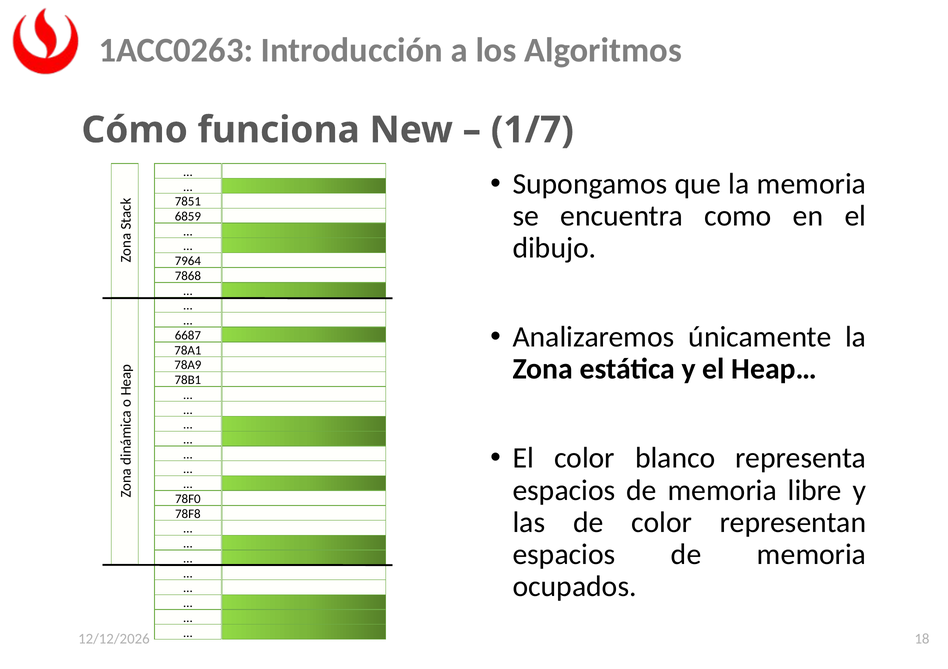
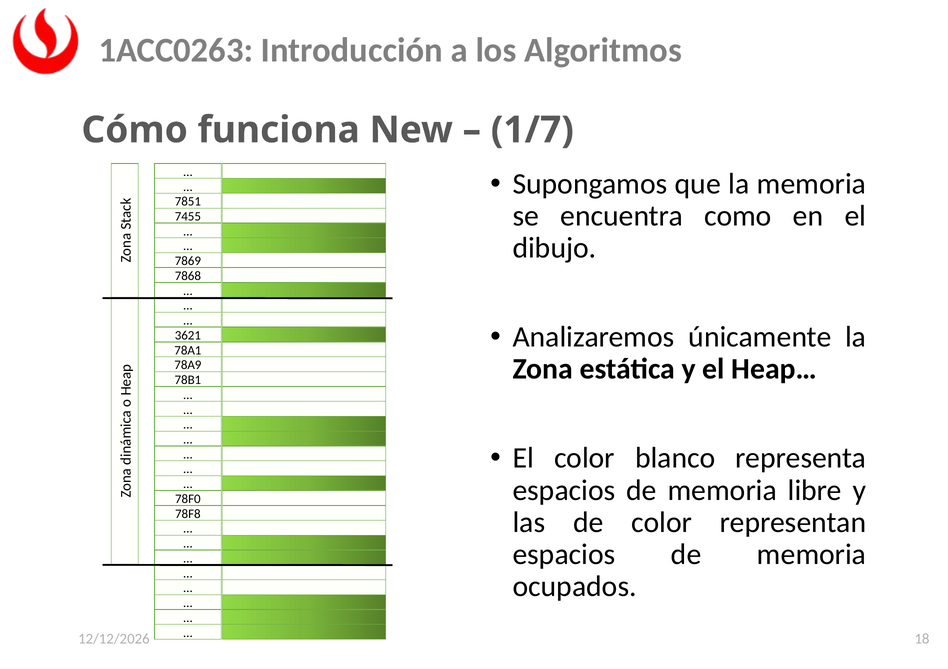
6859: 6859 -> 7455
7964: 7964 -> 7869
6687: 6687 -> 3621
